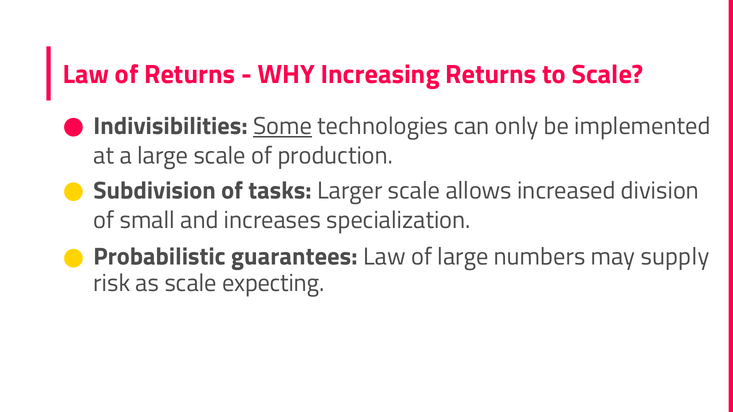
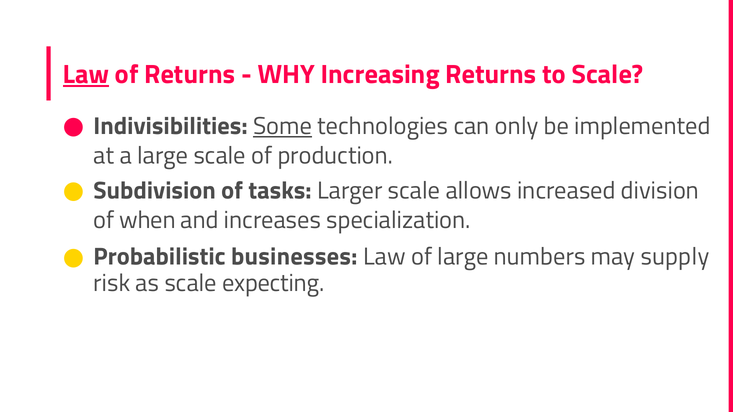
Law at (86, 75) underline: none -> present
small: small -> when
guarantees: guarantees -> businesses
